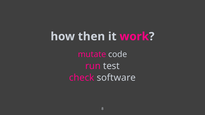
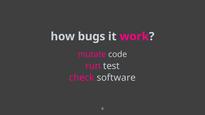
then: then -> bugs
